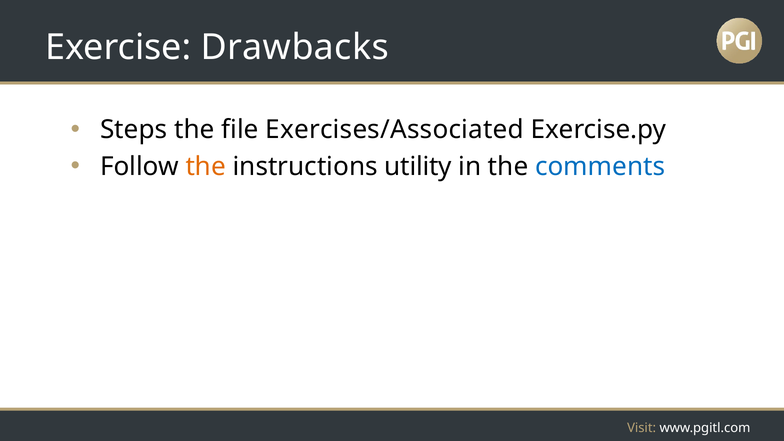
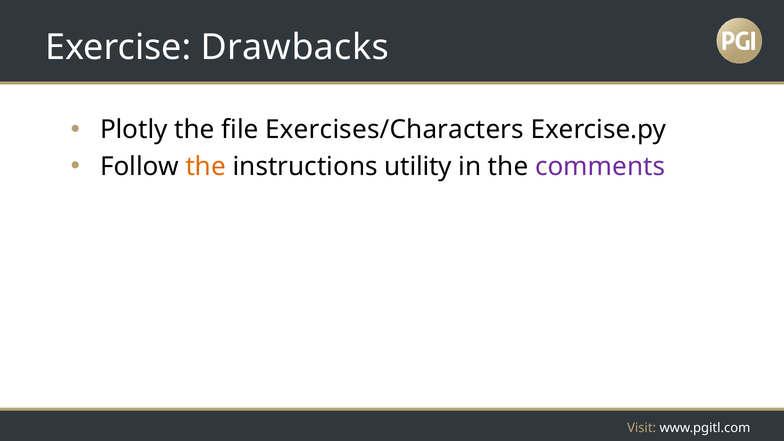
Steps: Steps -> Plotly
Exercises/Associated: Exercises/Associated -> Exercises/Characters
comments colour: blue -> purple
